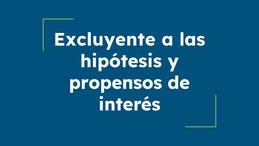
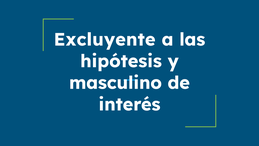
propensos: propensos -> masculino
